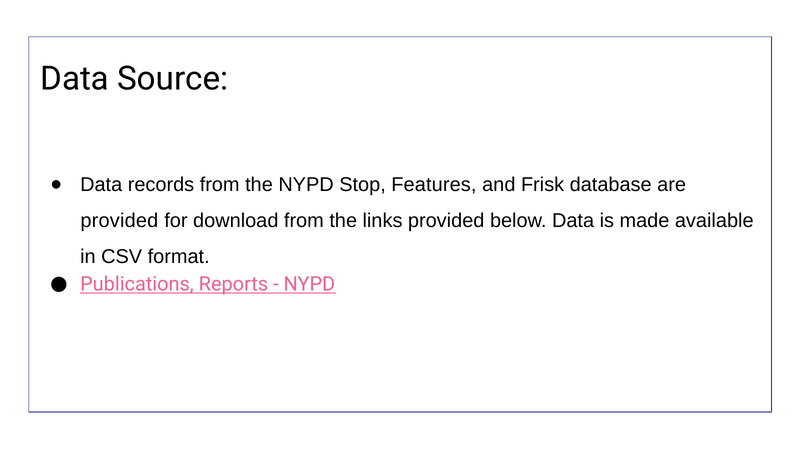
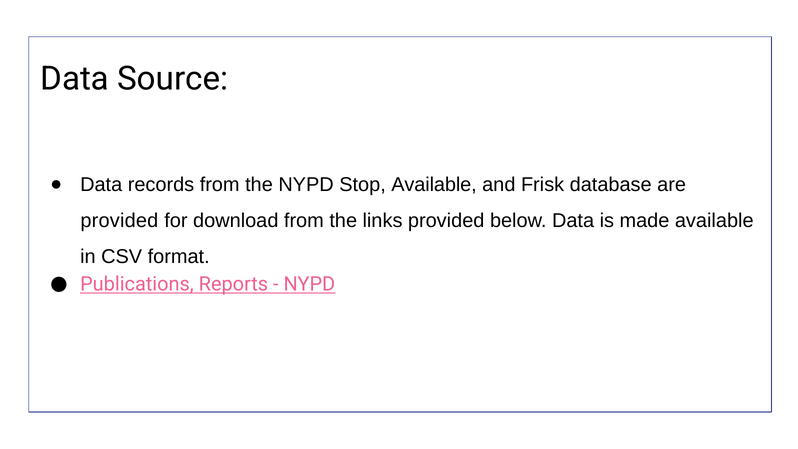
Stop Features: Features -> Available
